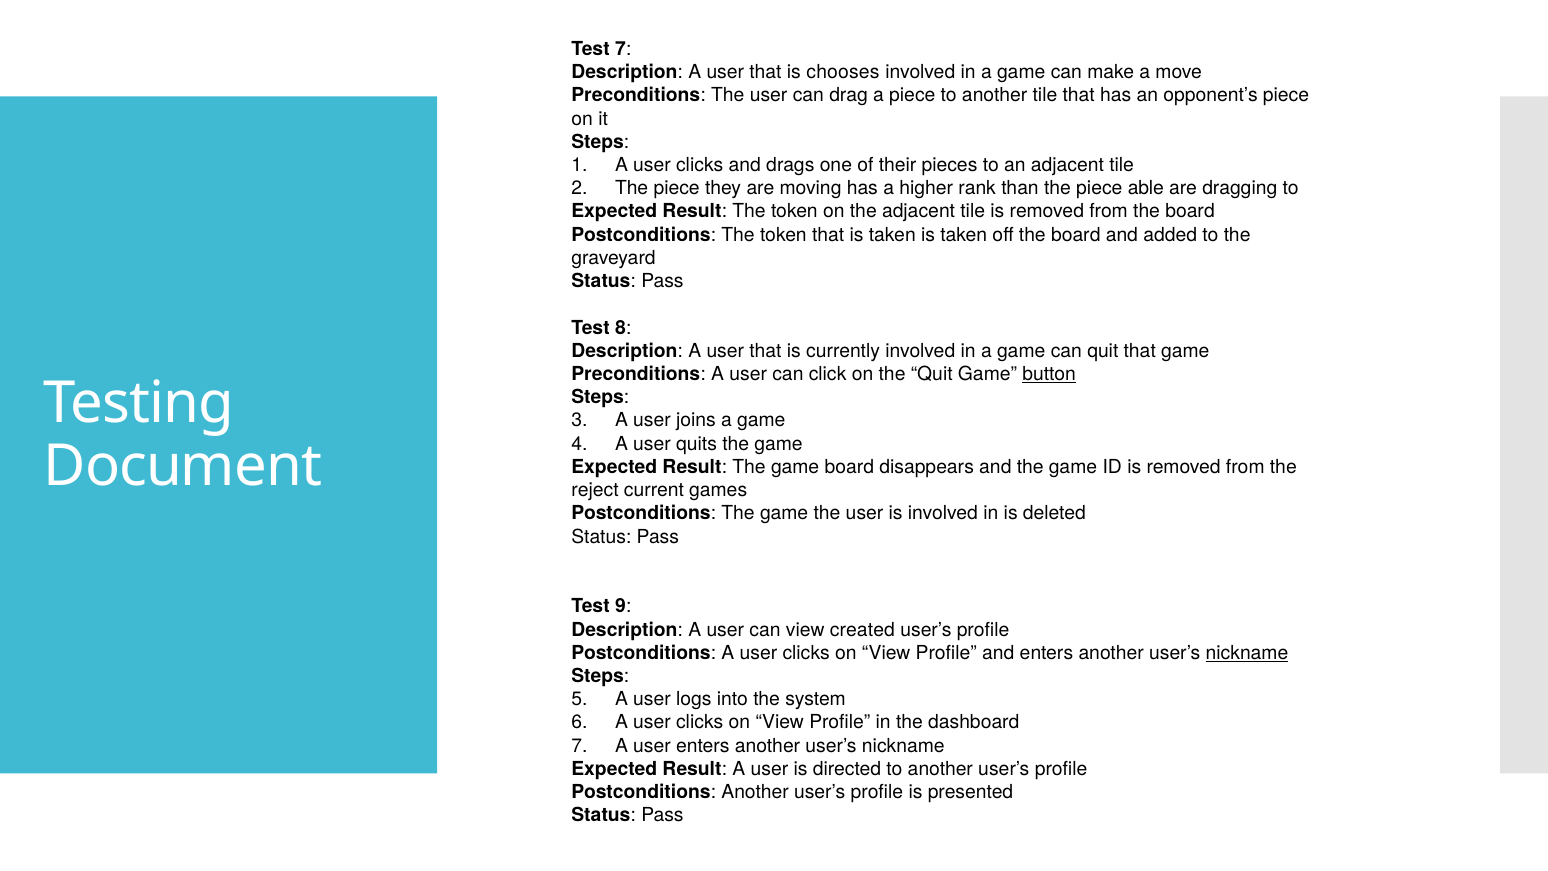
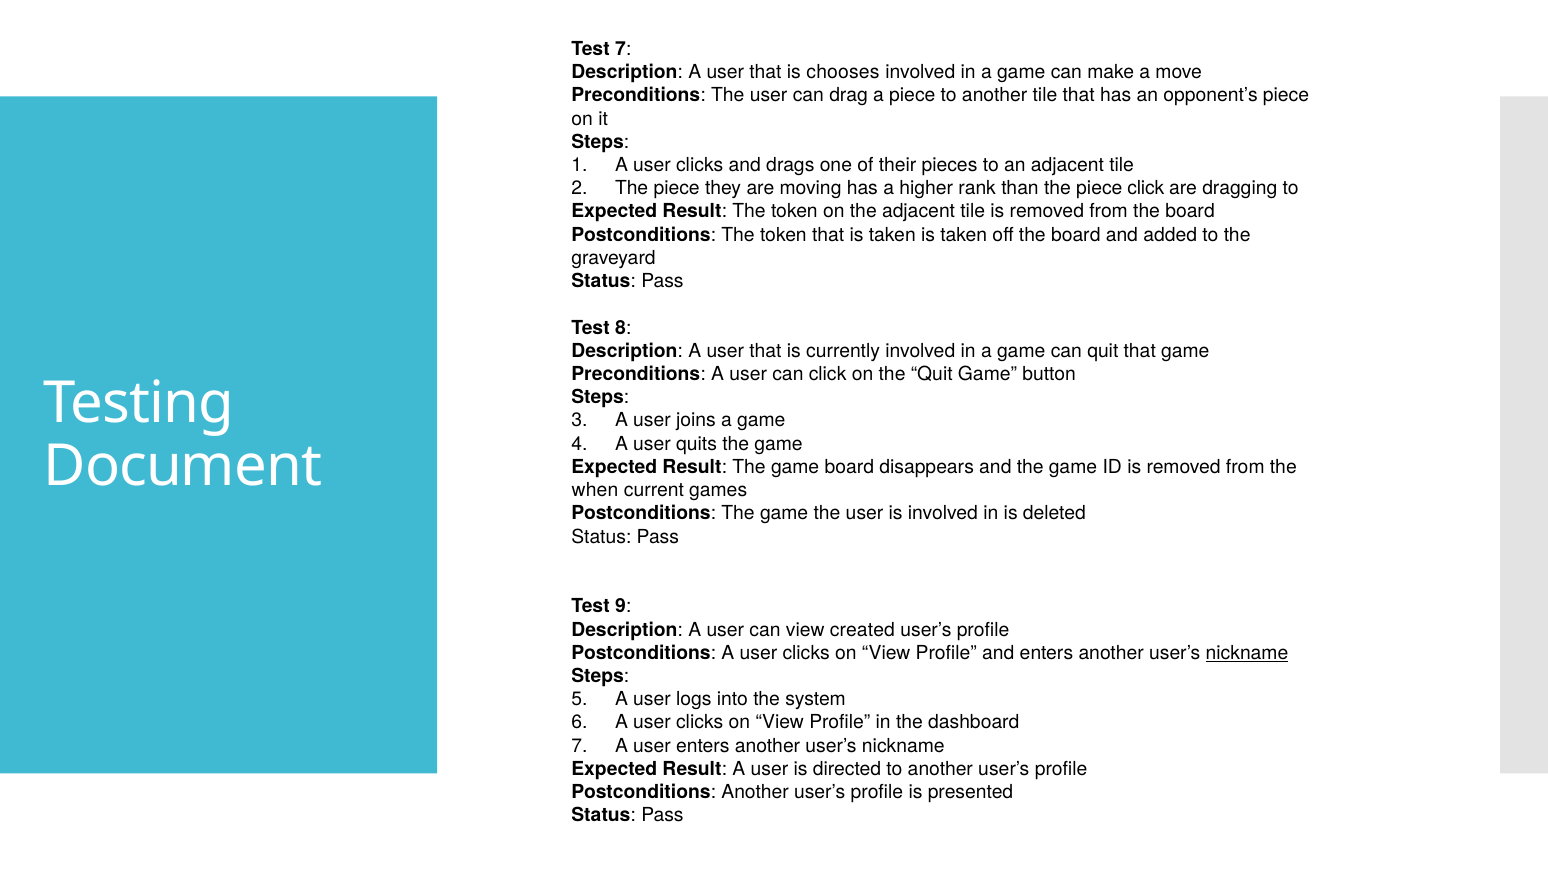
piece able: able -> click
button underline: present -> none
reject: reject -> when
